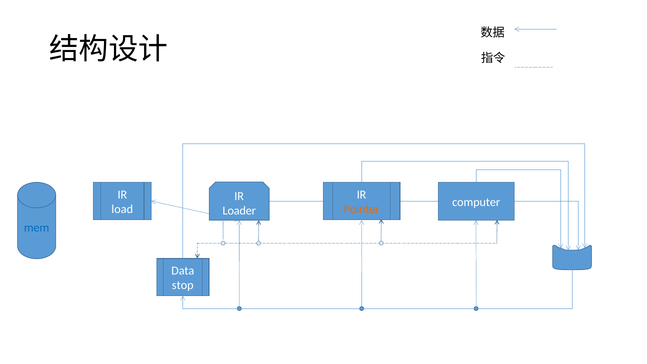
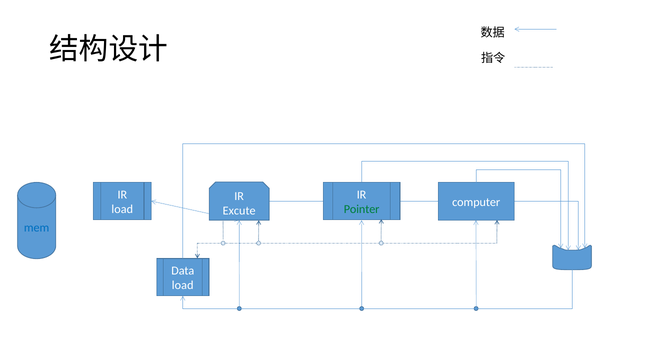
Pointer colour: orange -> green
Loader: Loader -> Excute
stop at (183, 285): stop -> load
